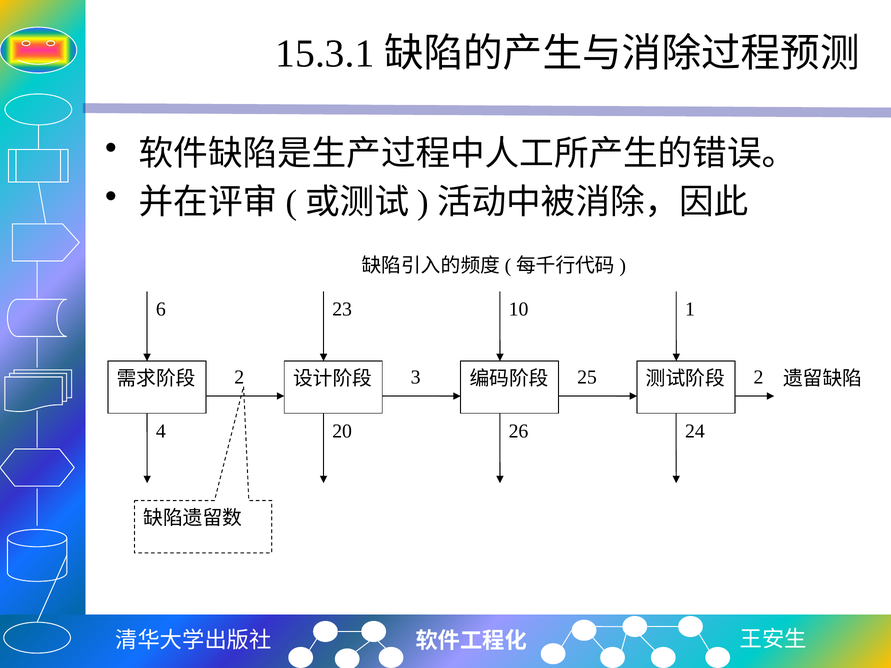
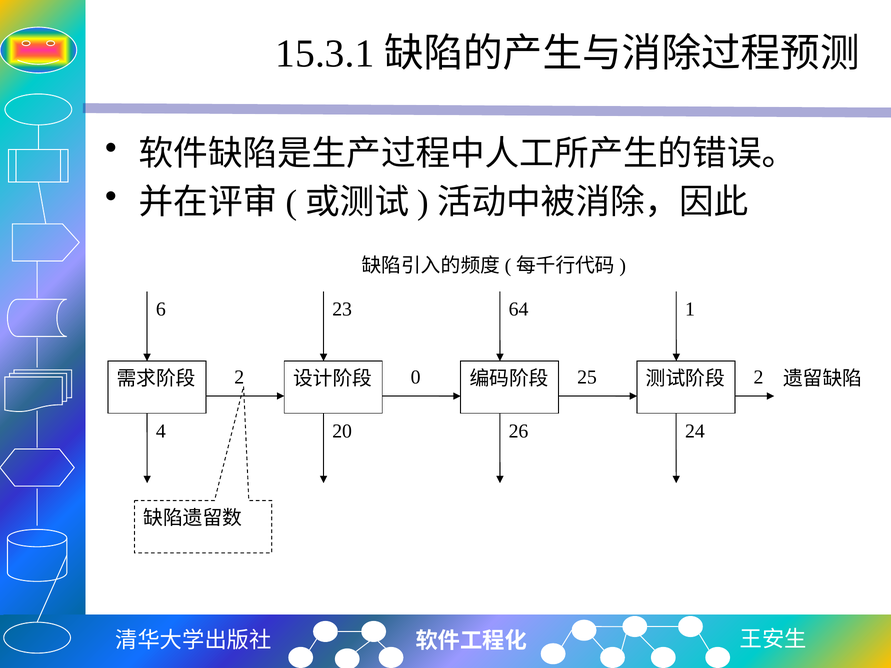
10: 10 -> 64
3: 3 -> 0
